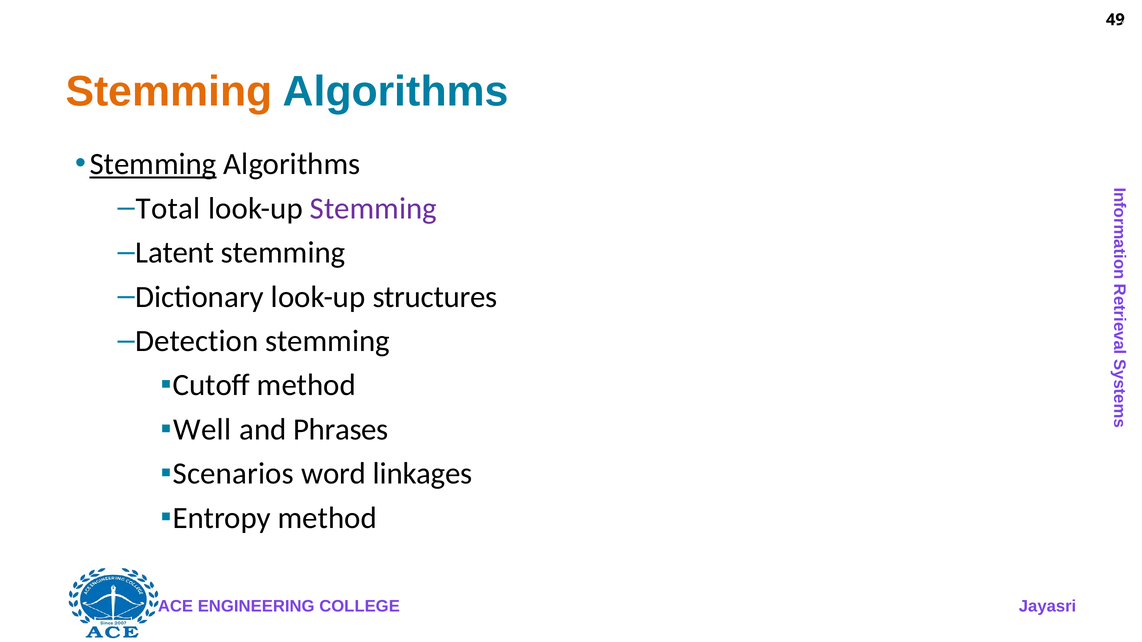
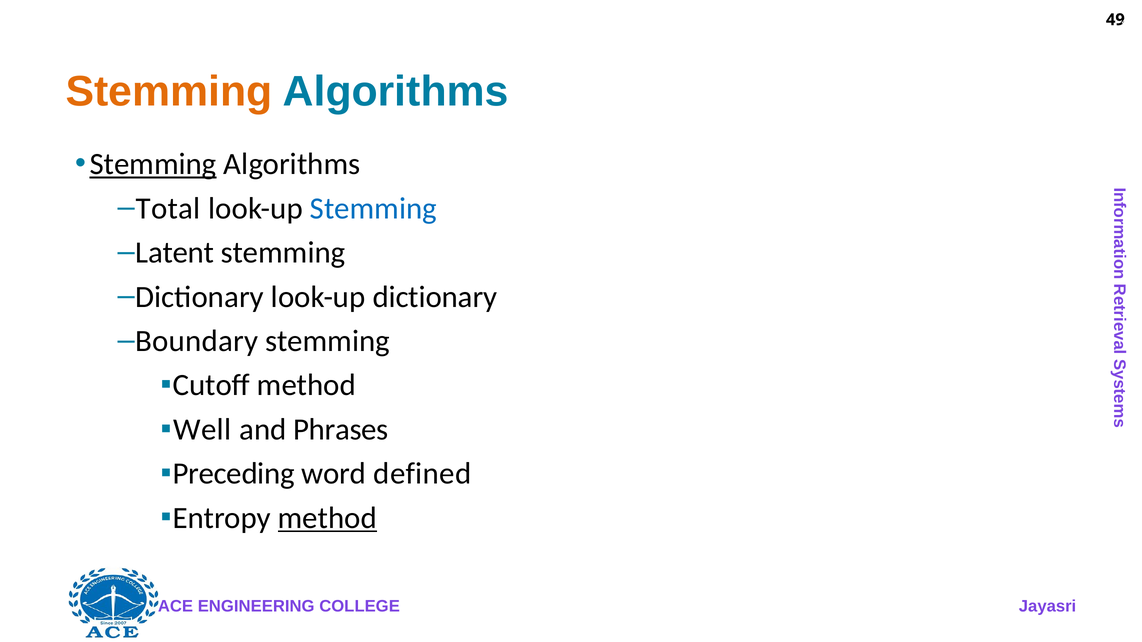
Stemming at (373, 209) colour: purple -> blue
look-up structures: structures -> dictionary
Detection: Detection -> Boundary
Scenarios: Scenarios -> Preceding
linkages: linkages -> defined
method at (327, 518) underline: none -> present
